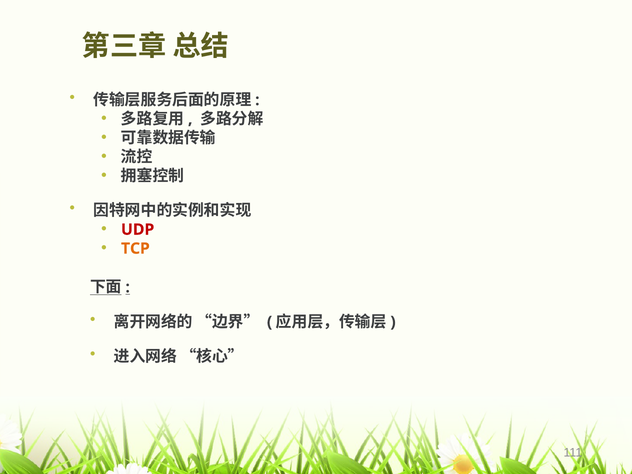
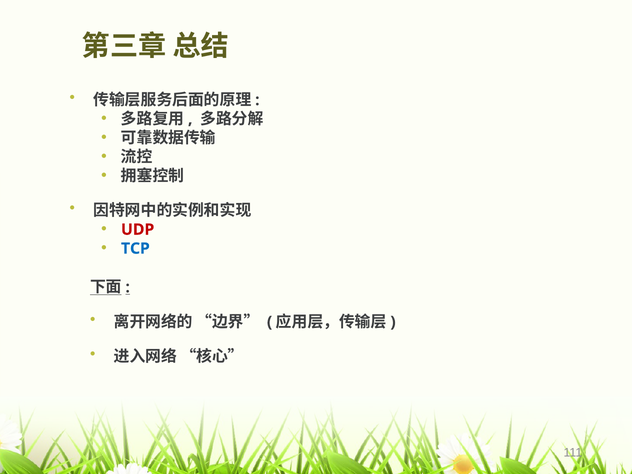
TCP colour: orange -> blue
